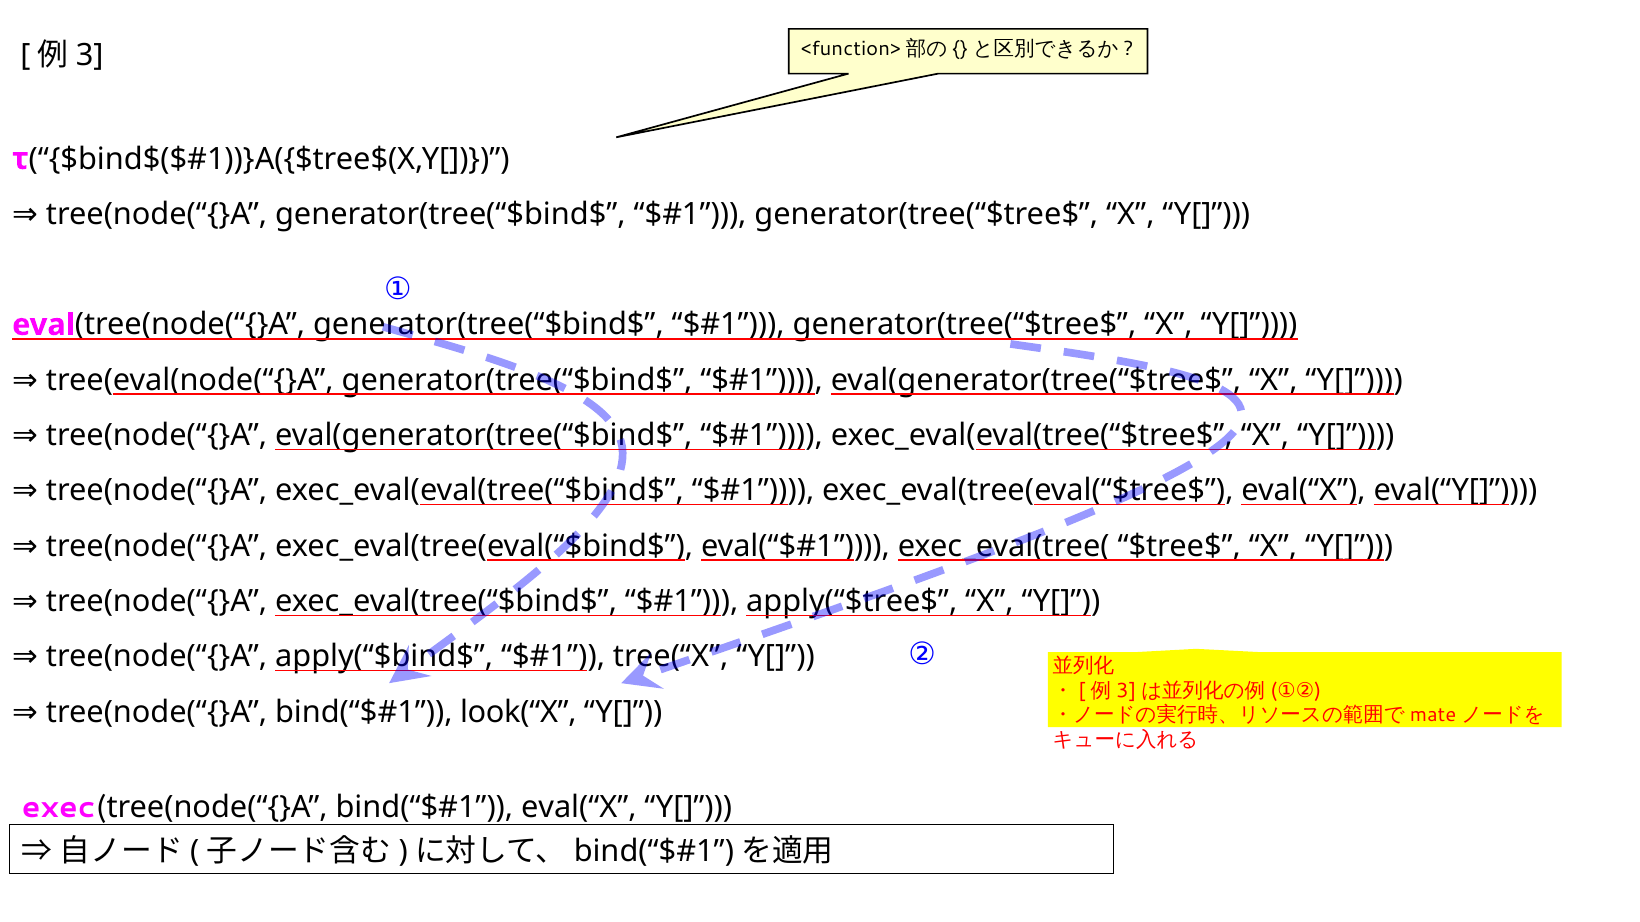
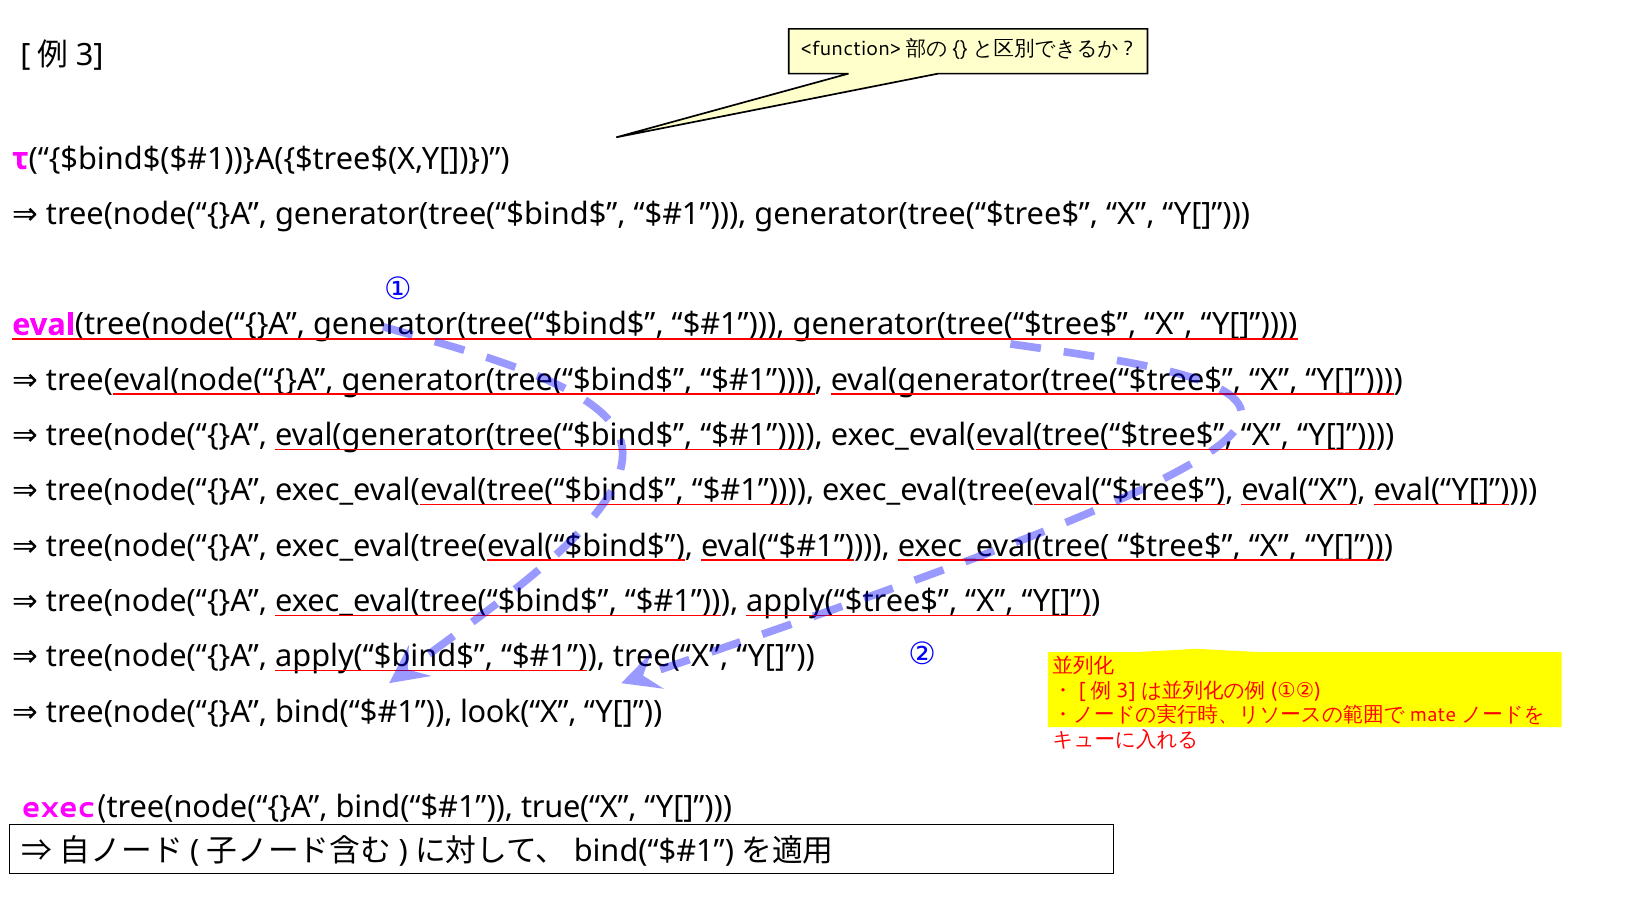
eval(“X at (579, 808): eval(“X -> true(“X
